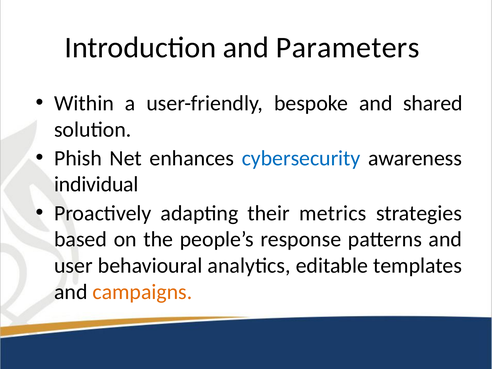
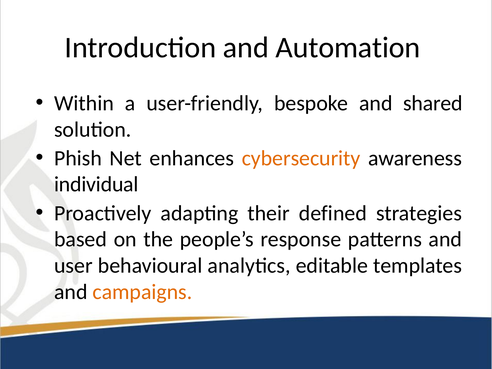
Parameters: Parameters -> Automation
cybersecurity colour: blue -> orange
metrics: metrics -> defined
